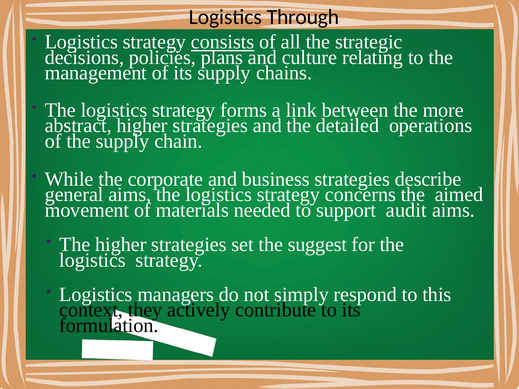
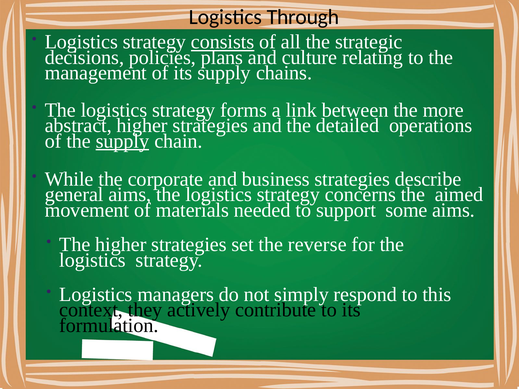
supply at (122, 141) underline: none -> present
audit: audit -> some
suggest: suggest -> reverse
